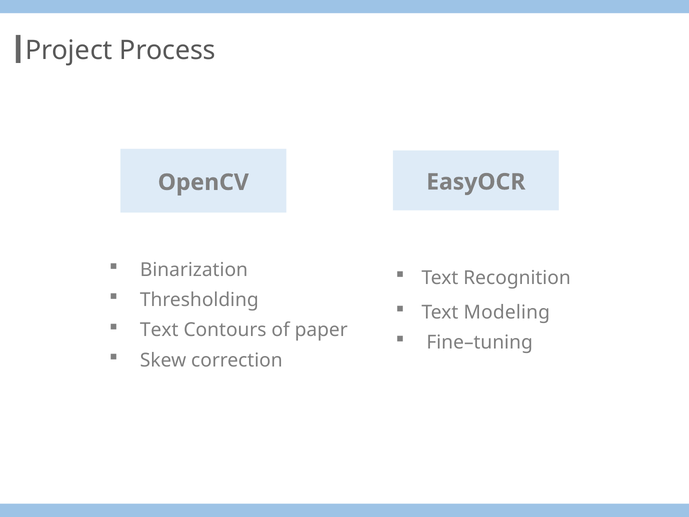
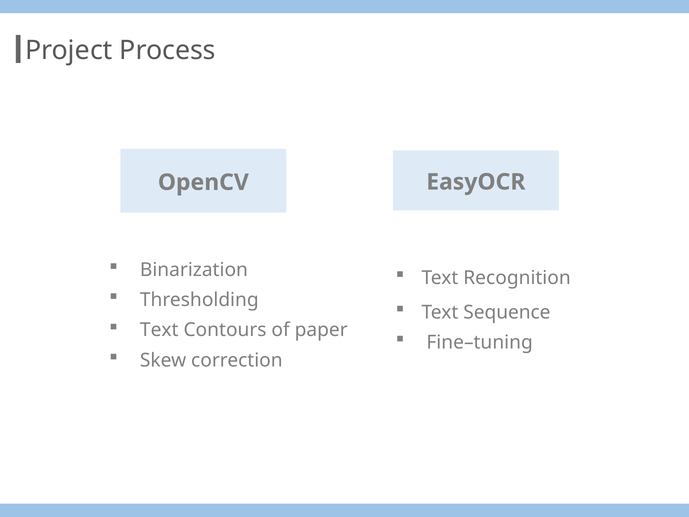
Modeling: Modeling -> Sequence
